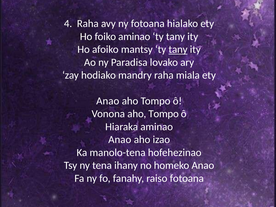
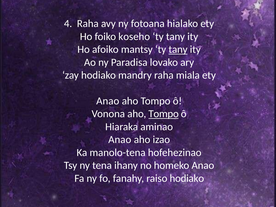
foiko aminao: aminao -> koseho
Tompo at (164, 114) underline: none -> present
raiso fotoana: fotoana -> hodiako
